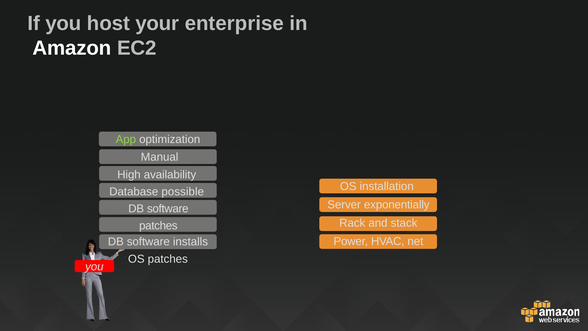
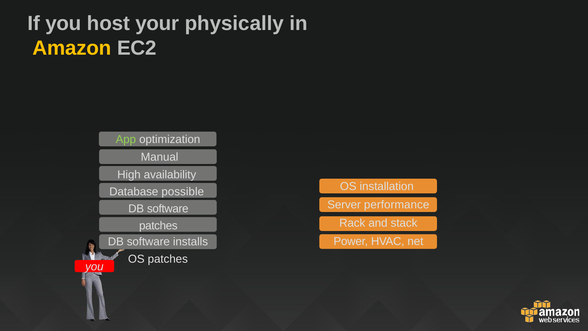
enterprise: enterprise -> physically
Amazon colour: white -> yellow
exponentially: exponentially -> performance
